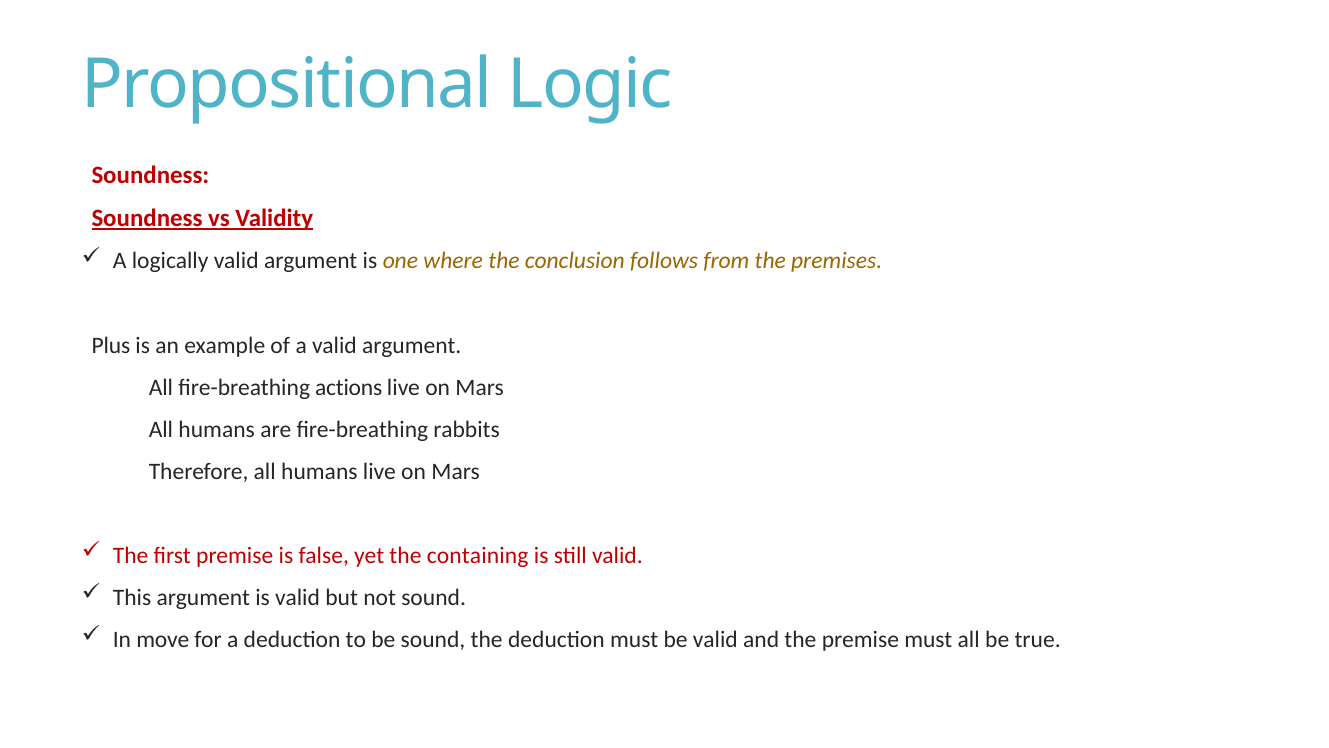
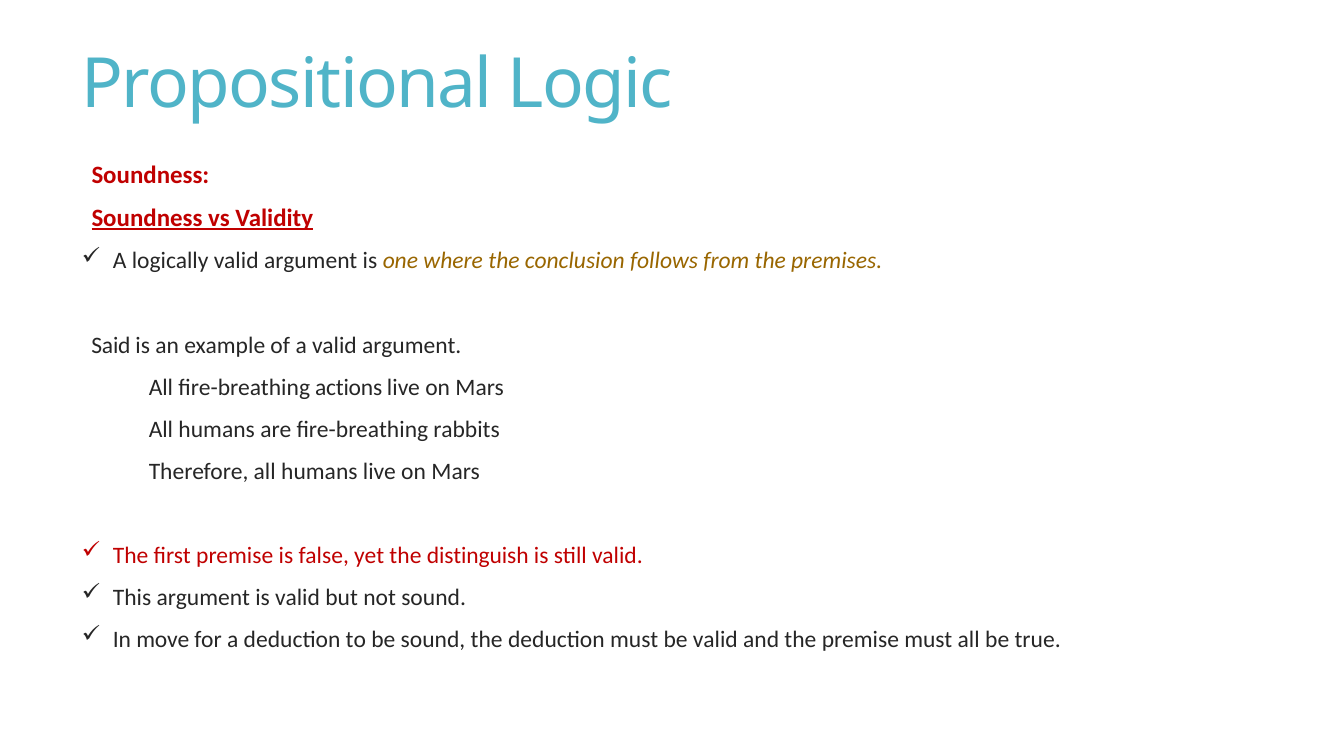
Plus: Plus -> Said
containing: containing -> distinguish
